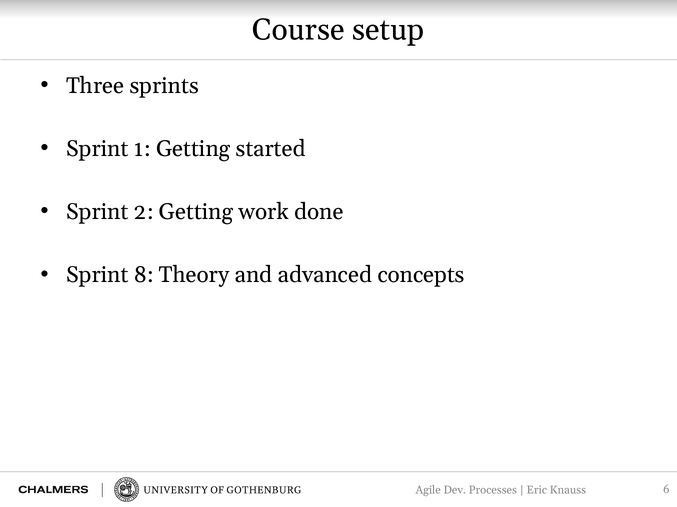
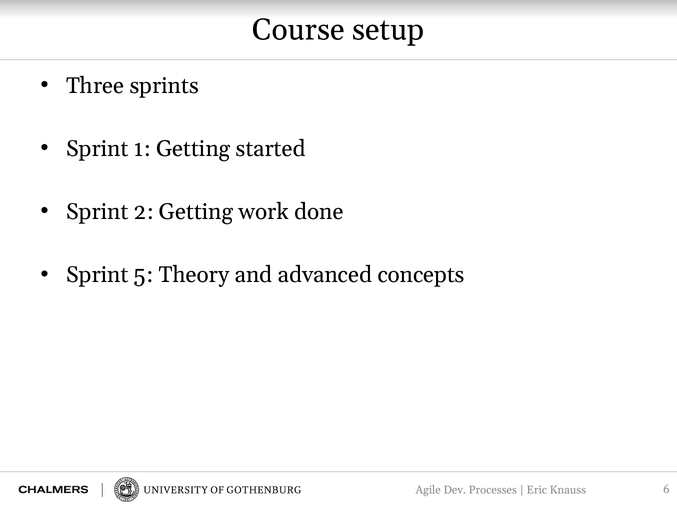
8: 8 -> 5
